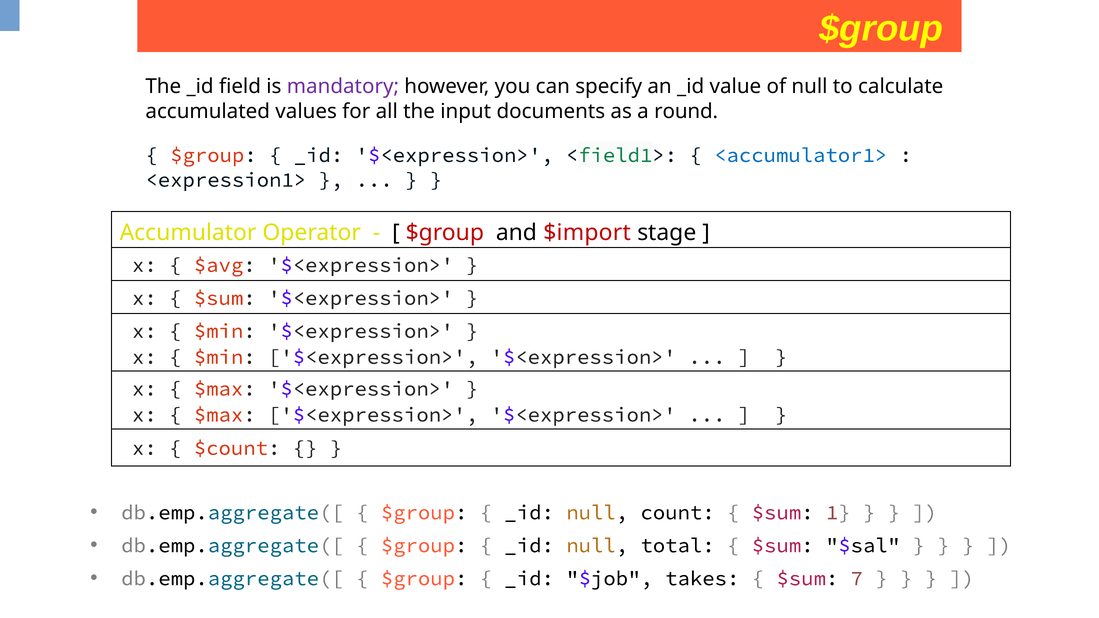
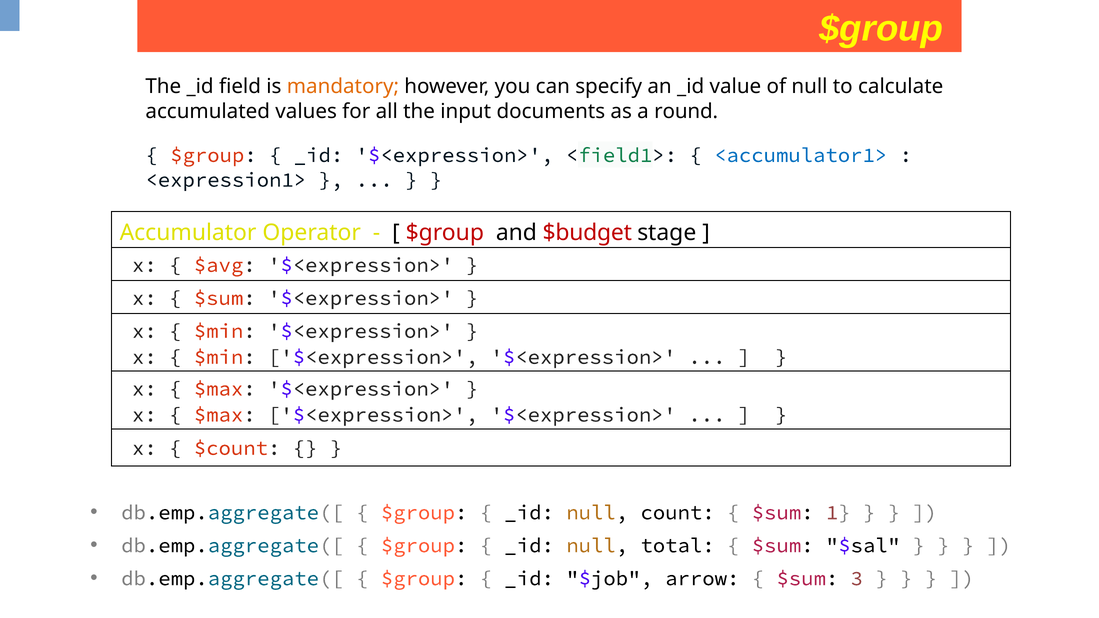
mandatory colour: purple -> orange
$import: $import -> $budget
takes: takes -> arrow
7: 7 -> 3
